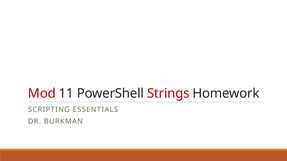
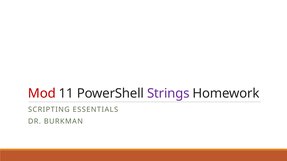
Strings colour: red -> purple
